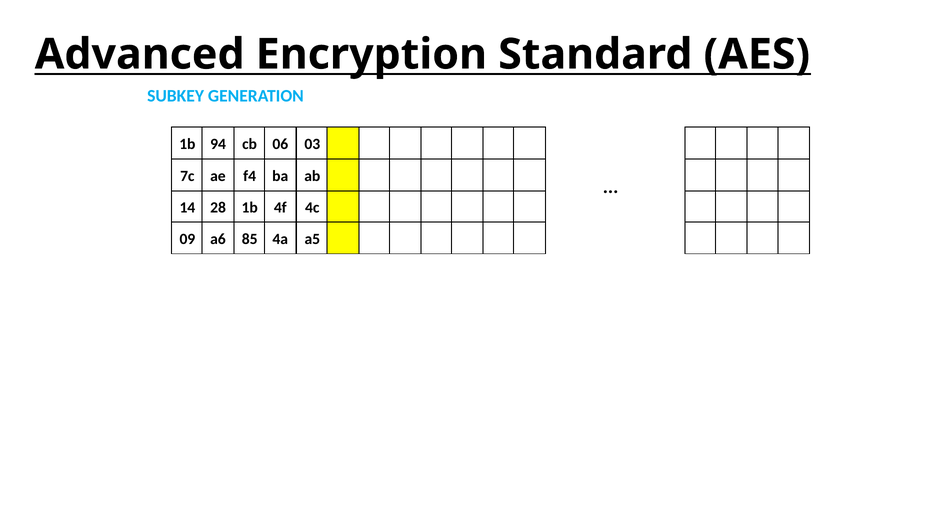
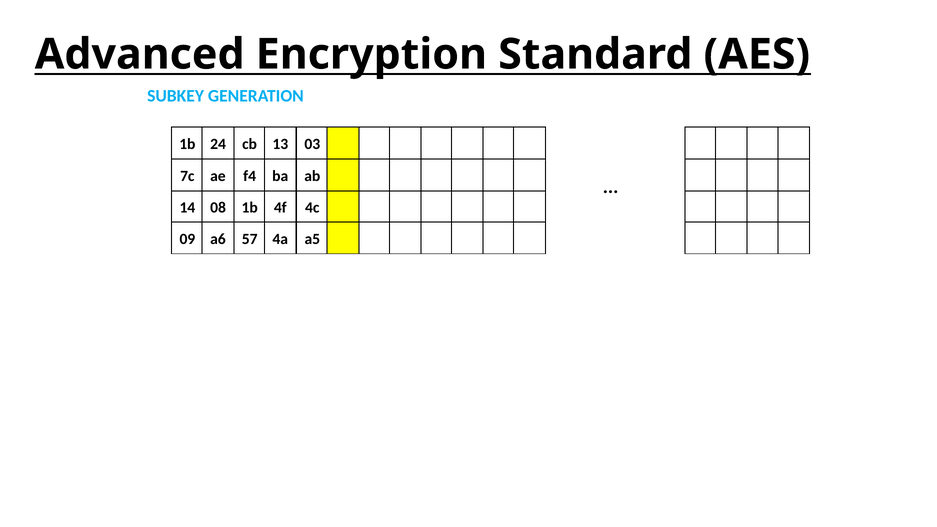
94: 94 -> 24
06: 06 -> 13
28: 28 -> 08
85: 85 -> 57
